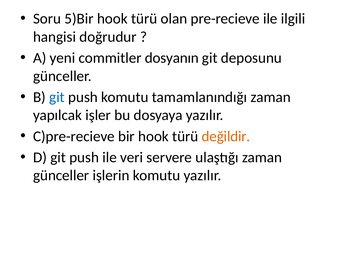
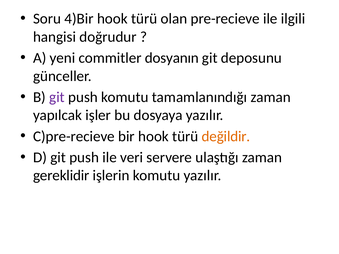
5)Bir: 5)Bir -> 4)Bir
git at (57, 97) colour: blue -> purple
günceller at (61, 176): günceller -> gereklidir
